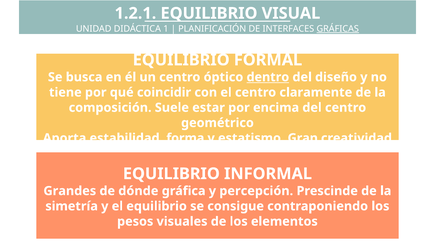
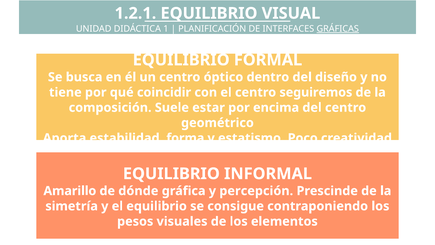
dentro underline: present -> none
claramente: claramente -> seguiremos
Gran: Gran -> Poco
Grandes: Grandes -> Amarillo
